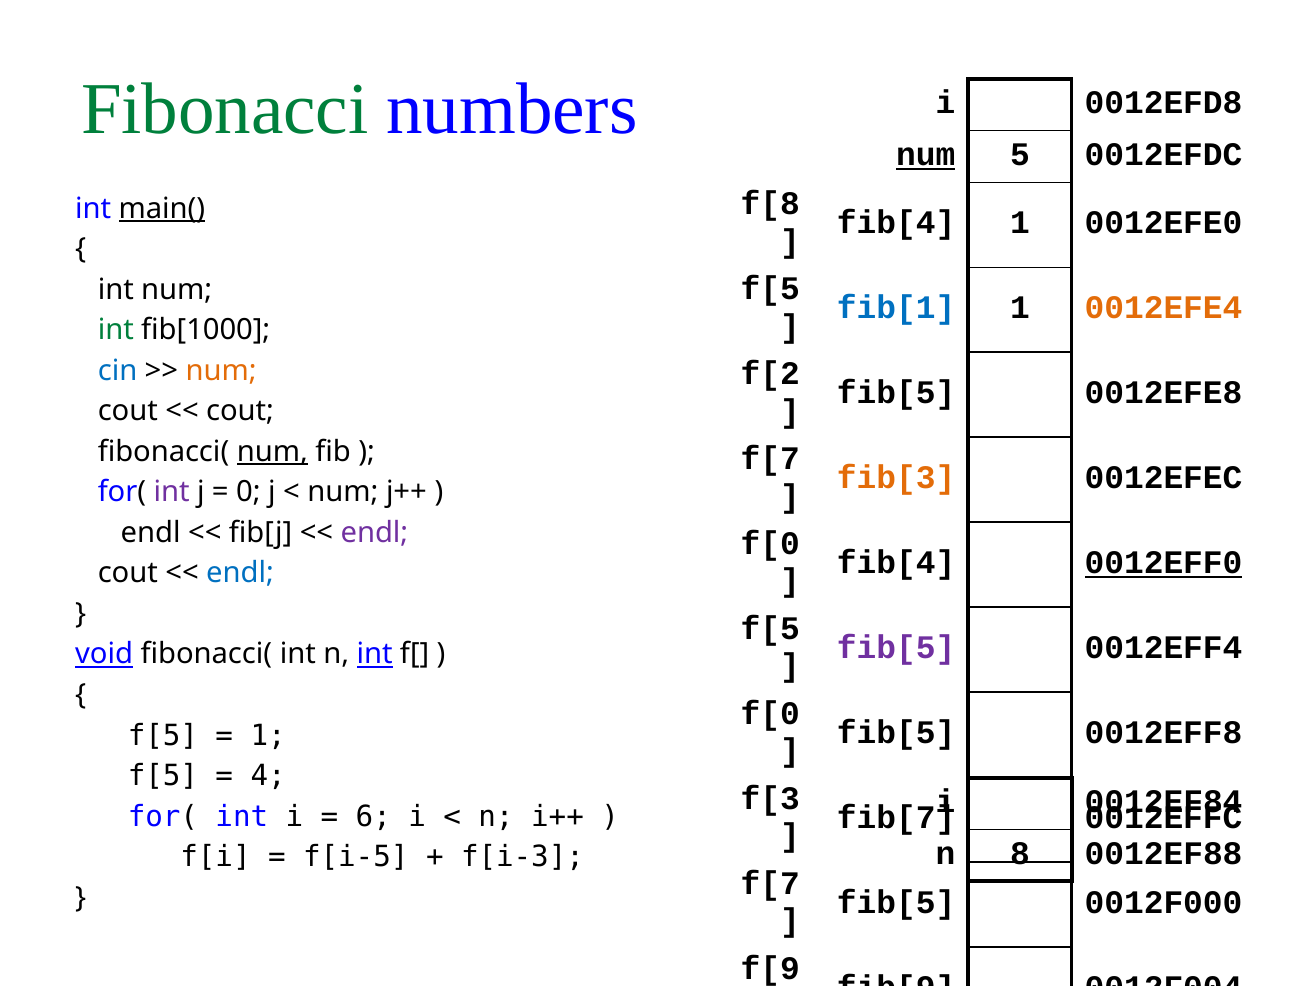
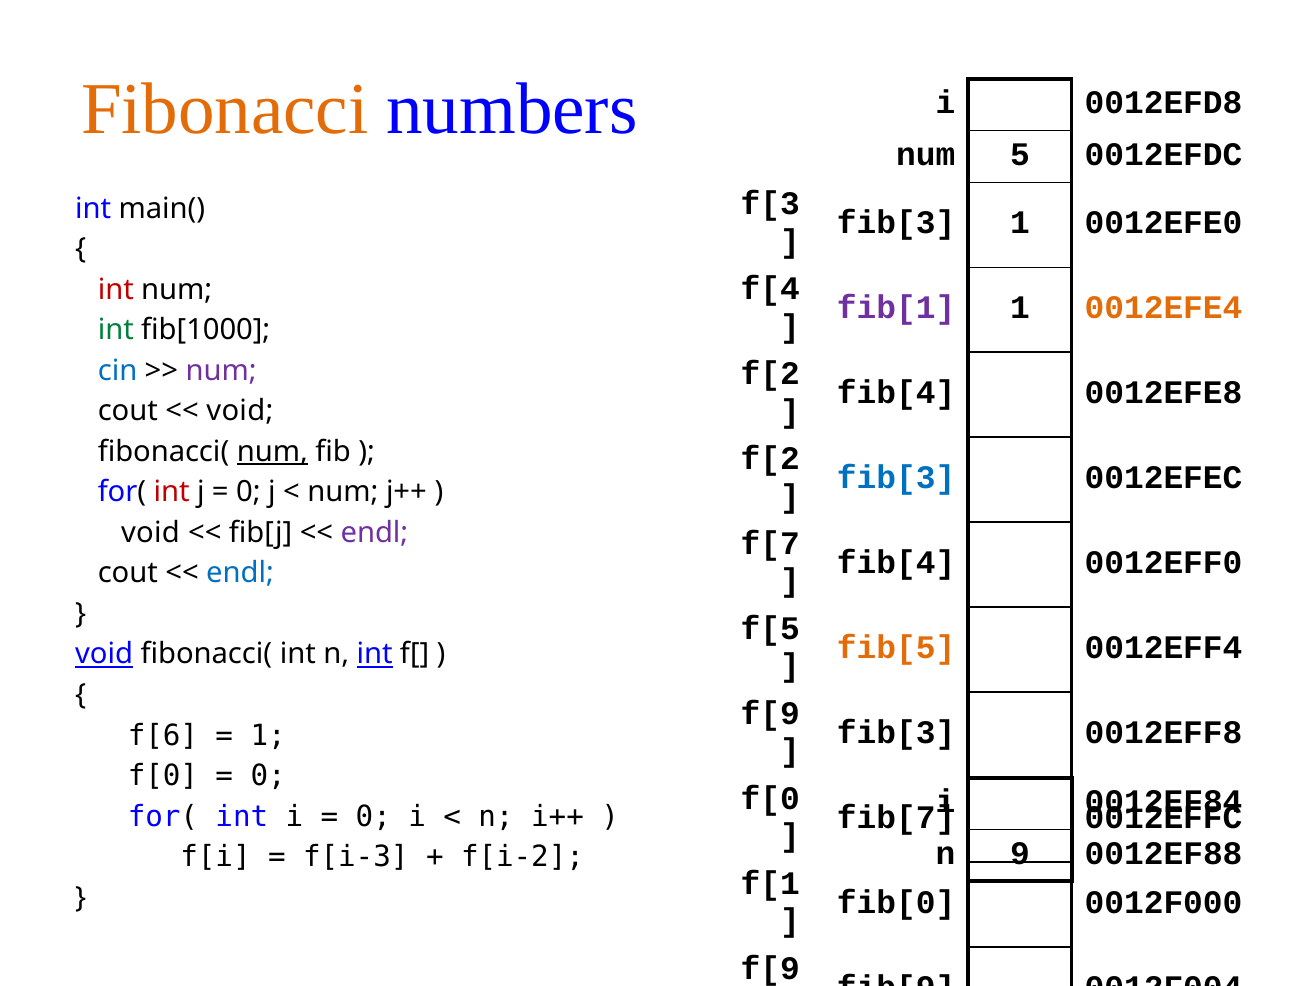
Fibonacci colour: green -> orange
num at (926, 154) underline: present -> none
f[8: f[8 -> f[3
main( underline: present -> none
fib[4 at (896, 223): fib[4 -> fib[3
f[5 at (770, 289): f[5 -> f[4
int at (116, 290) colour: black -> red
fib[1 colour: blue -> purple
num at (221, 371) colour: orange -> purple
fib[5 at (896, 393): fib[5 -> fib[4
cout at (240, 411): cout -> void
f[7 at (770, 459): f[7 -> f[2
fib[3 at (896, 478) colour: orange -> blue
int at (172, 492) colour: purple -> red
endl at (151, 533): endl -> void
f[0 at (770, 544): f[0 -> f[7
0012EFF0 underline: present -> none
fib[5 at (896, 648) colour: purple -> orange
f[0 at (770, 714): f[0 -> f[9
fib[5 at (896, 733): fib[5 -> fib[3
f[5 at (163, 736): f[5 -> f[6
f[5 at (163, 776): f[5 -> f[0
4 at (268, 776): 4 -> 0
f[3 at (770, 799): f[3 -> f[0
6 at (373, 817): 6 -> 0
8: 8 -> 9
f[i-5: f[i-5 -> f[i-3
f[i-3: f[i-3 -> f[i-2
f[7 at (770, 884): f[7 -> f[1
fib[5 at (896, 902): fib[5 -> fib[0
